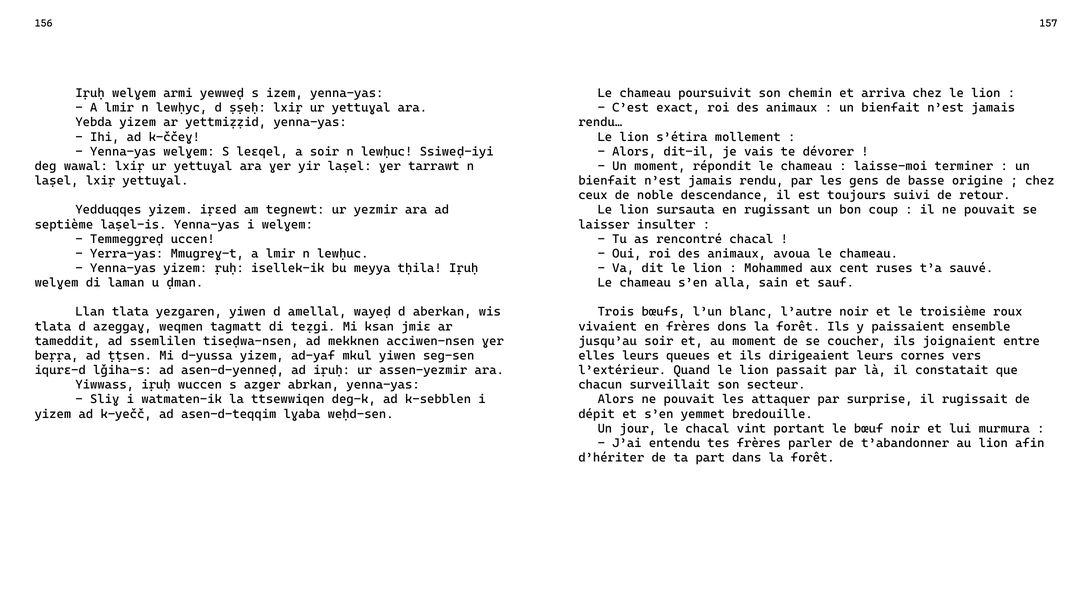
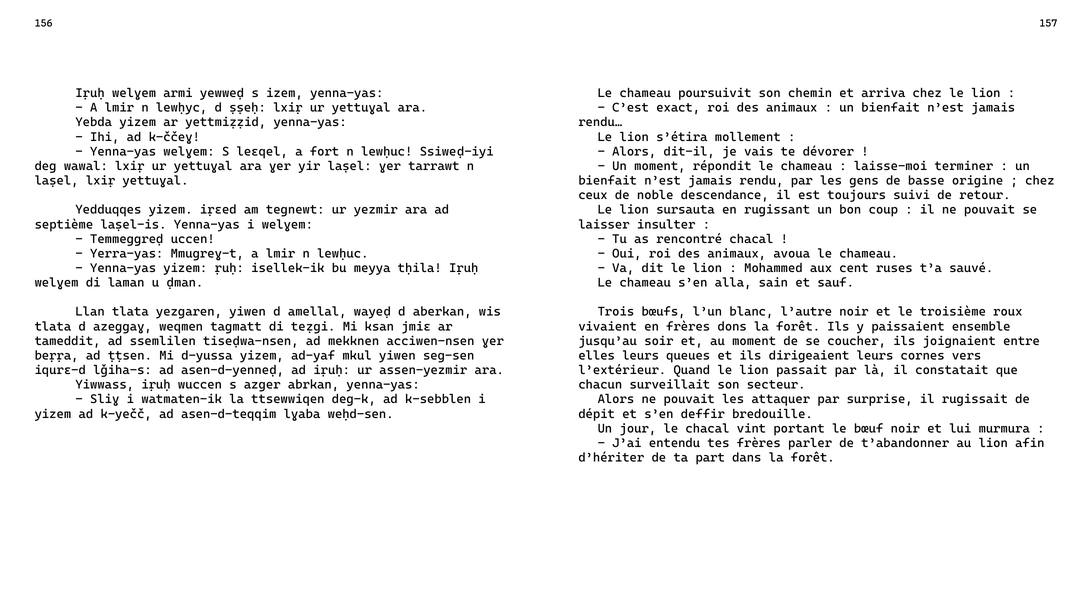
a soir: soir -> fort
yemmet: yemmet -> deffir
